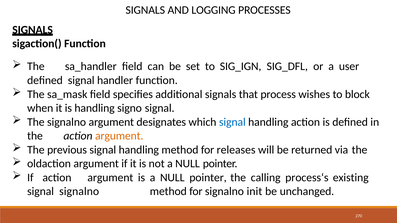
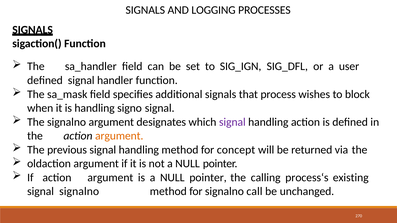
signal at (232, 122) colour: blue -> purple
releases: releases -> concept
init: init -> call
